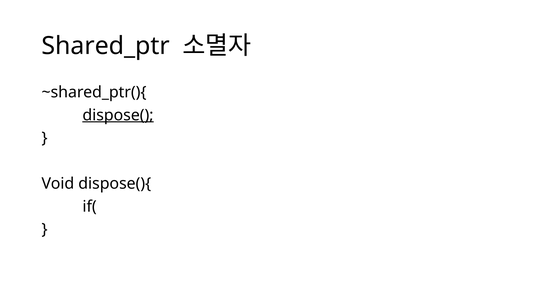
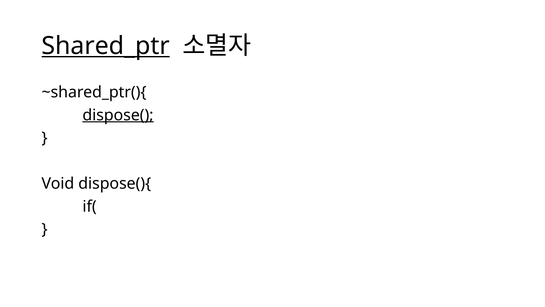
Shared_ptr underline: none -> present
